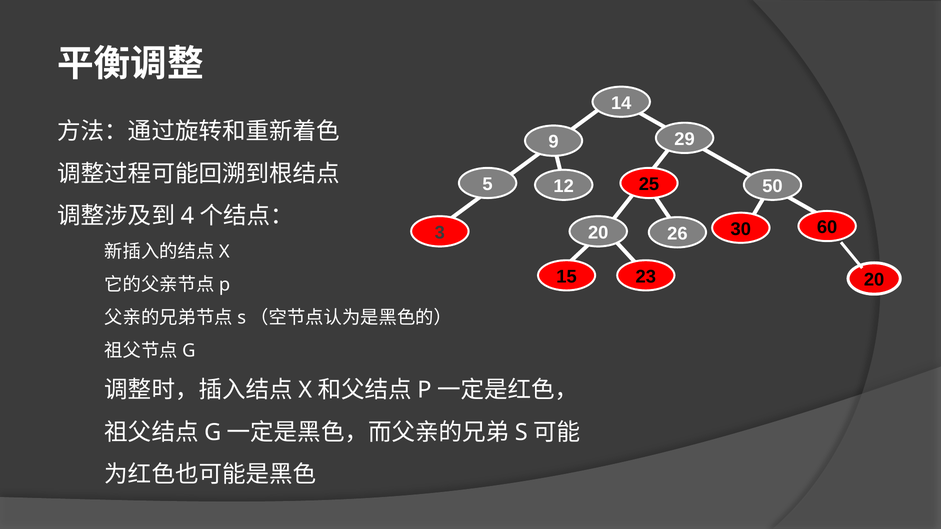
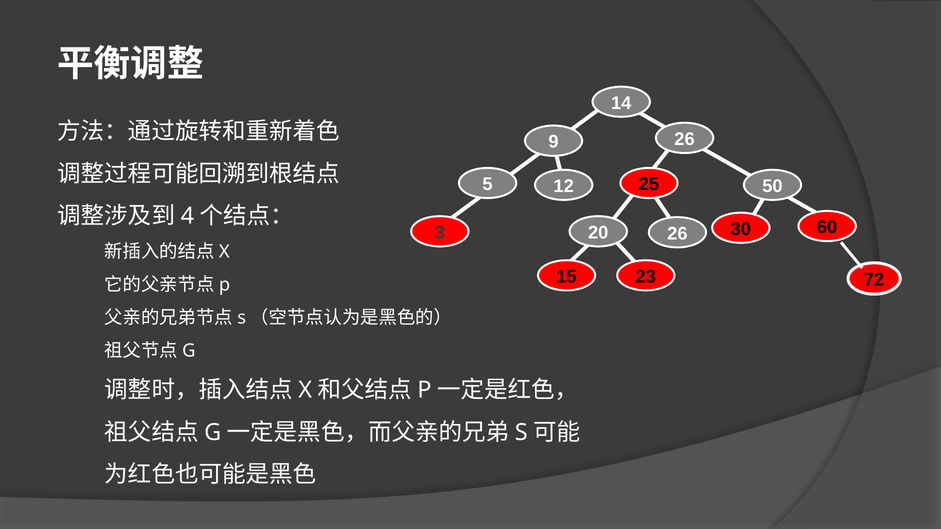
9 29: 29 -> 26
23 20: 20 -> 72
